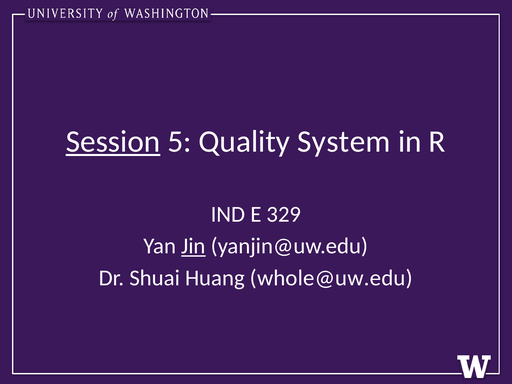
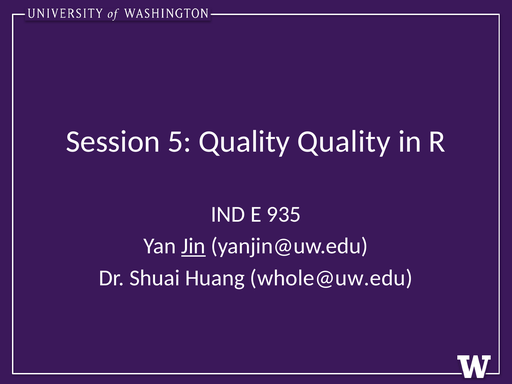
Session underline: present -> none
Quality System: System -> Quality
329: 329 -> 935
